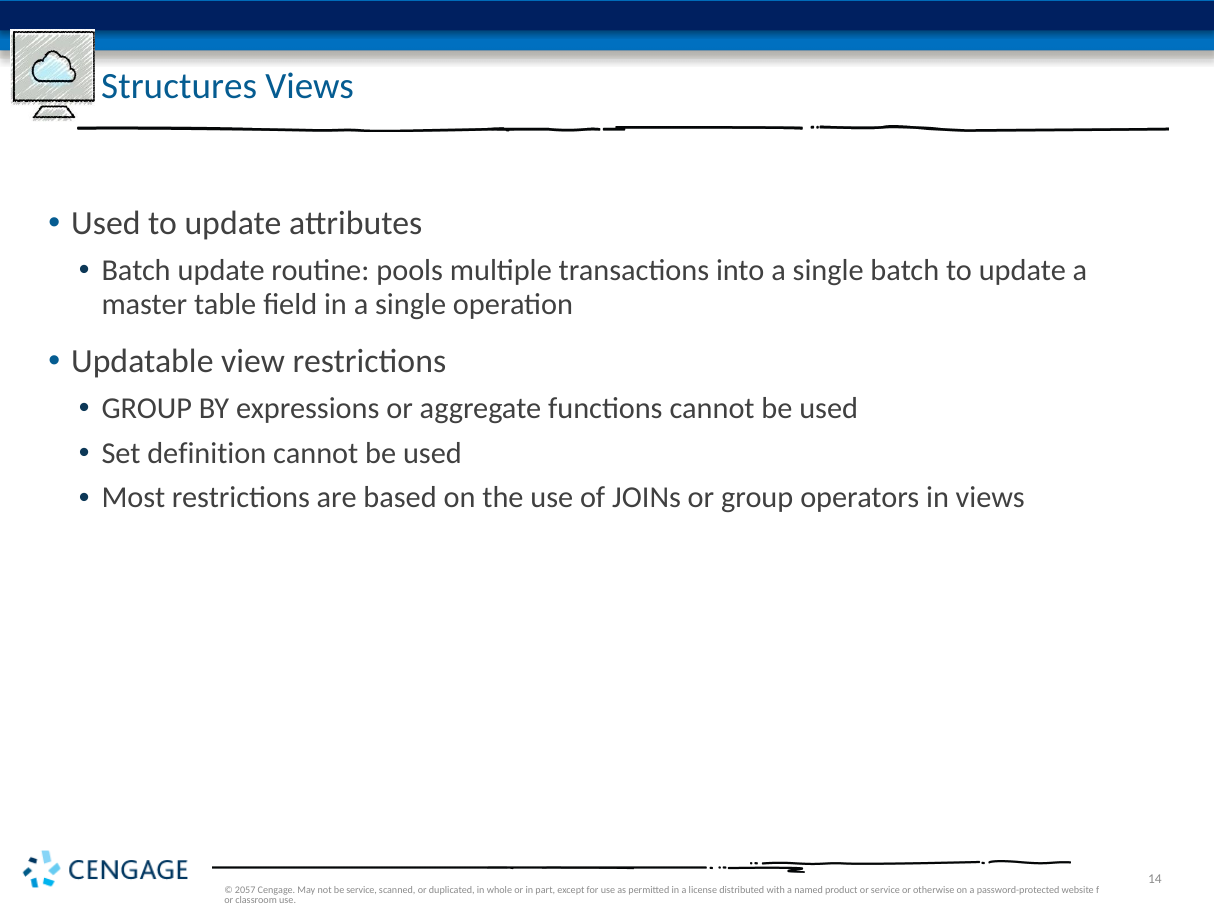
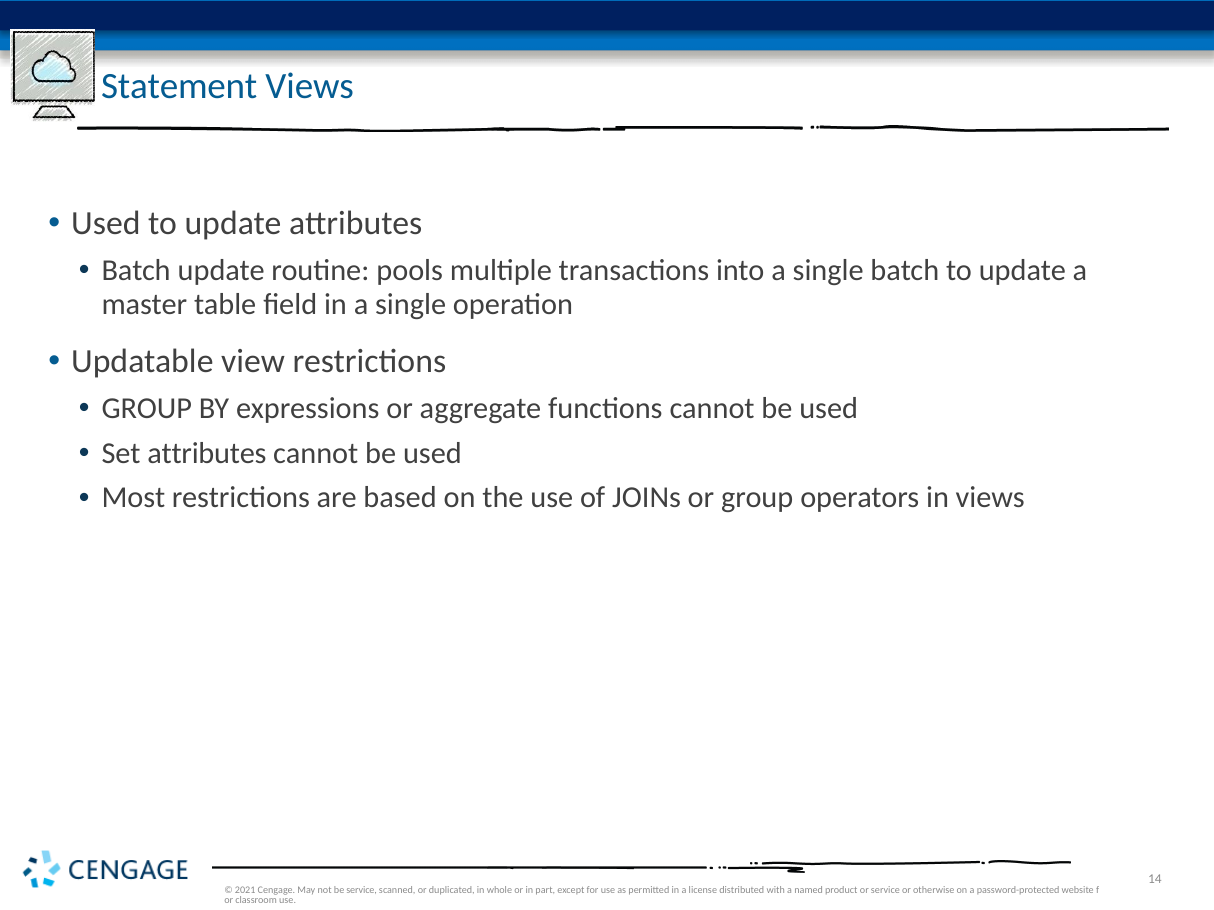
Structures: Structures -> Statement
Set definition: definition -> attributes
2057: 2057 -> 2021
